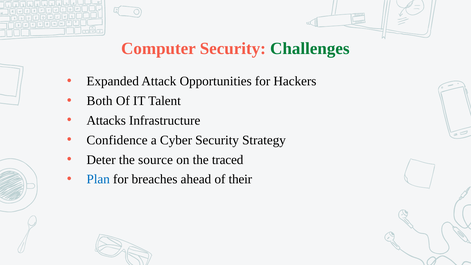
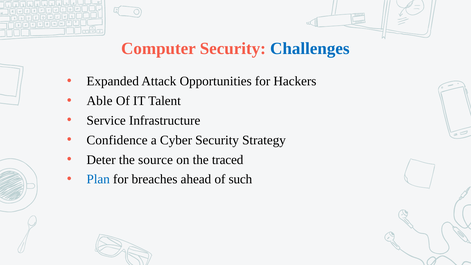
Challenges colour: green -> blue
Both: Both -> Able
Attacks: Attacks -> Service
their: their -> such
